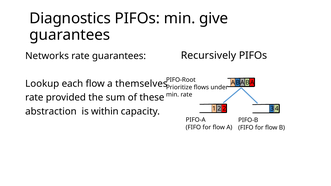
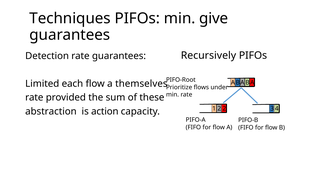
Diagnostics: Diagnostics -> Techniques
Networks: Networks -> Detection
Lookup: Lookup -> Limited
within: within -> action
